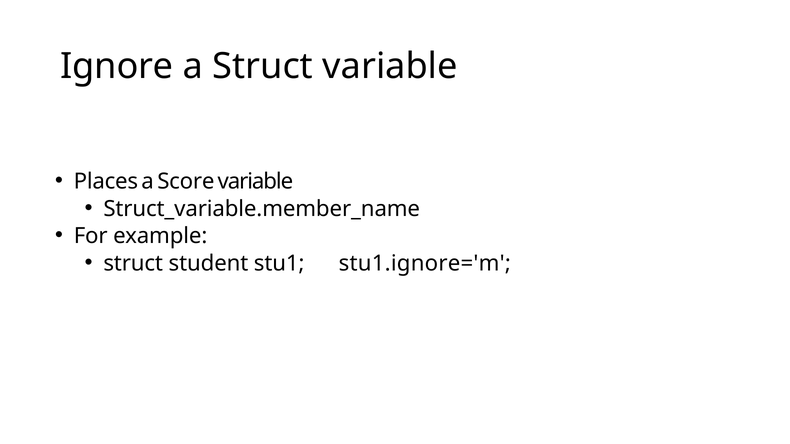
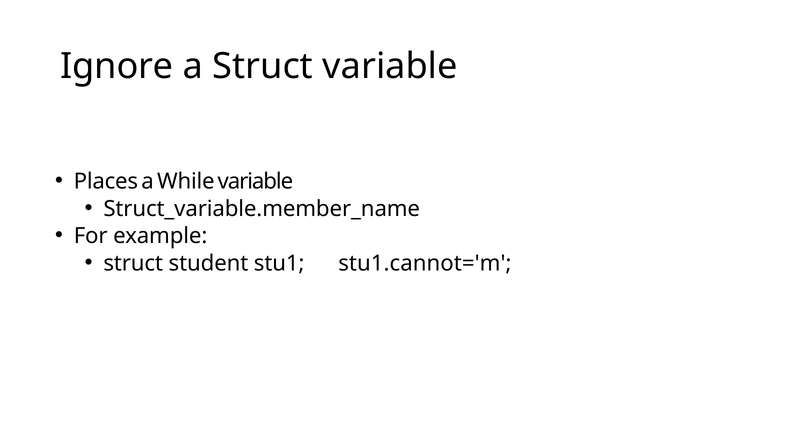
Score: Score -> While
stu1.ignore='m: stu1.ignore='m -> stu1.cannot='m
